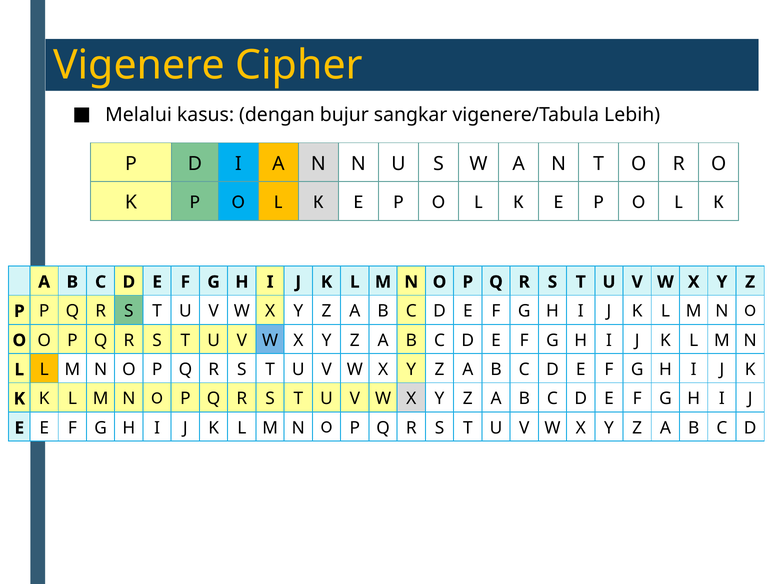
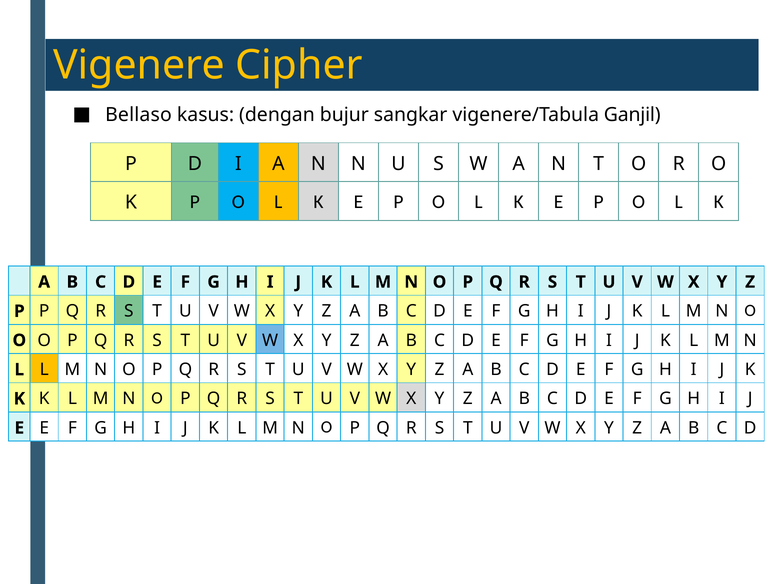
Melalui: Melalui -> Bellaso
Lebih: Lebih -> Ganjil
